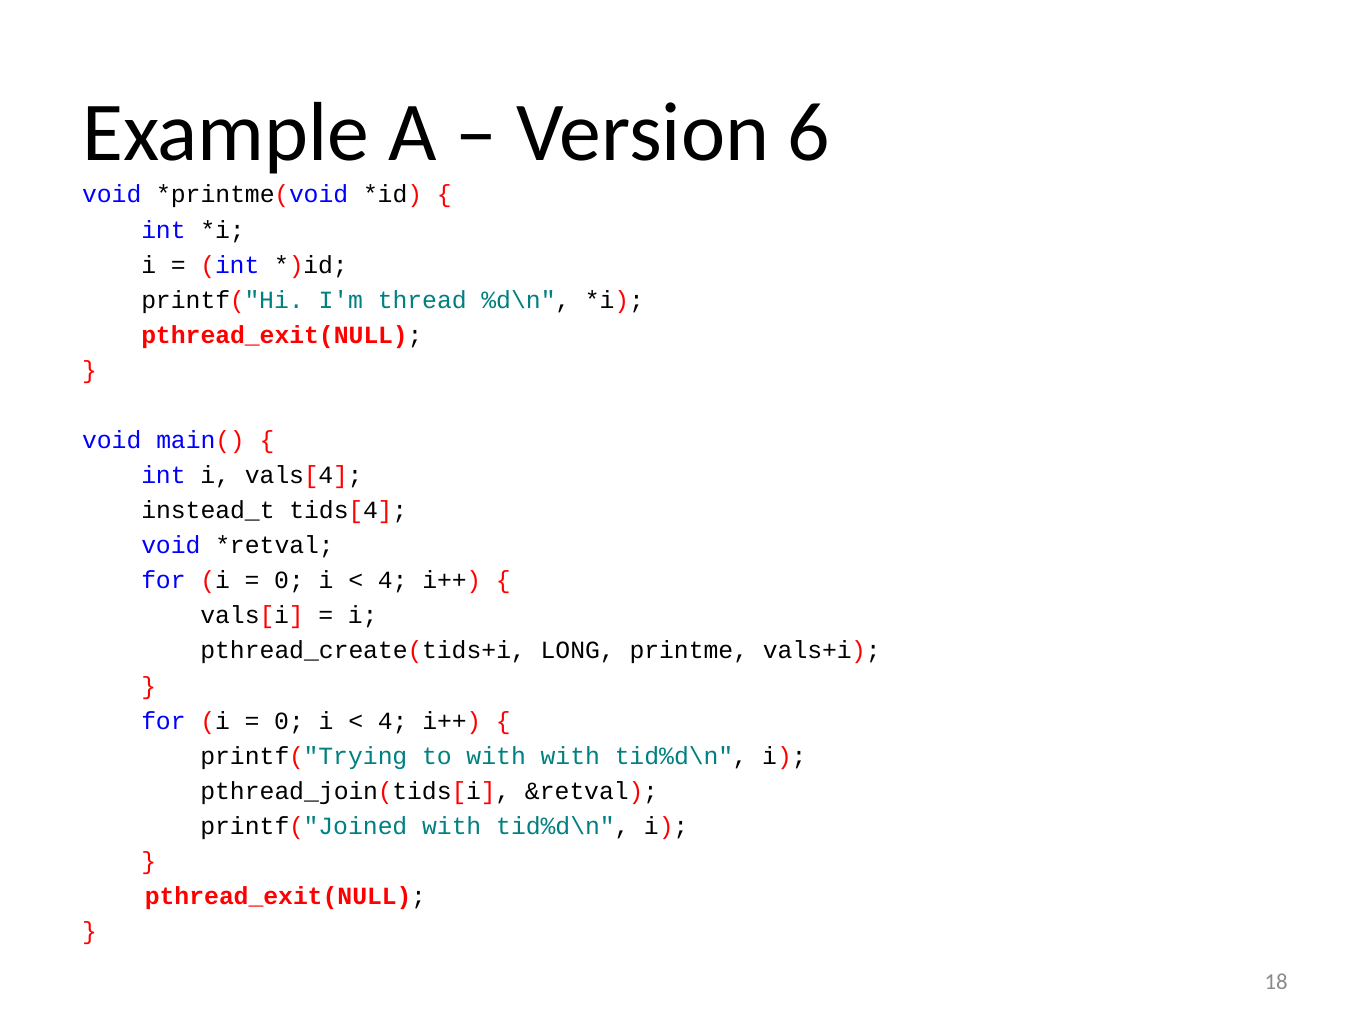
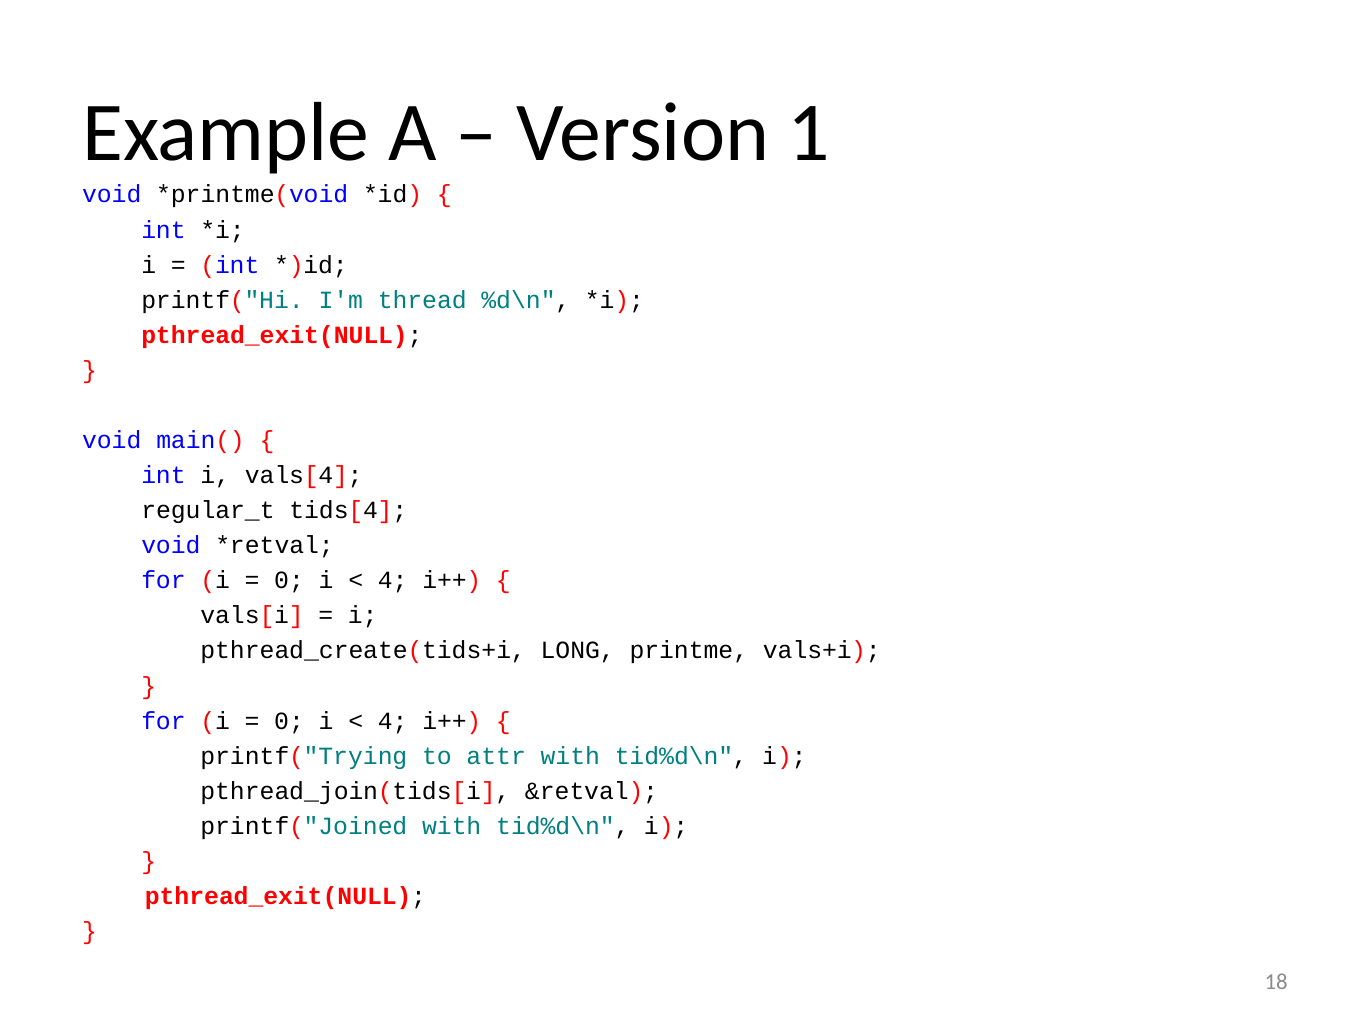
6: 6 -> 1
instead_t: instead_t -> regular_t
to with: with -> attr
